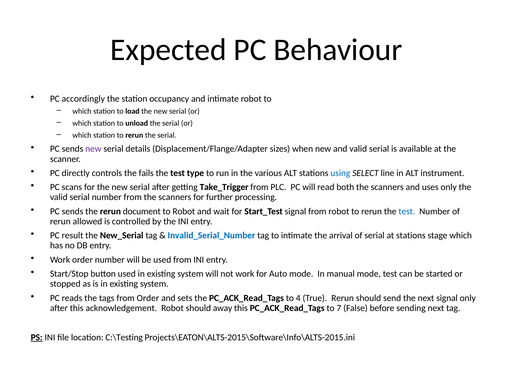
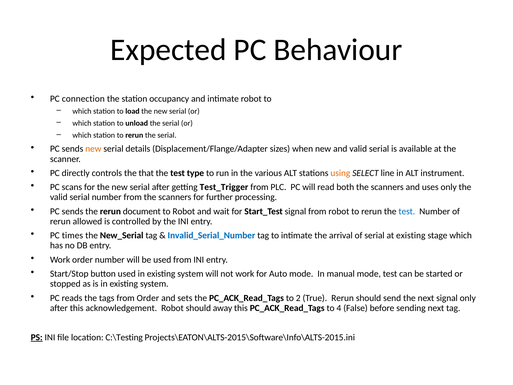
accordingly: accordingly -> connection
new at (93, 149) colour: purple -> orange
fails: fails -> that
using colour: blue -> orange
Take_Trigger: Take_Trigger -> Test_Trigger
result: result -> times
at stations: stations -> existing
4: 4 -> 2
7: 7 -> 4
